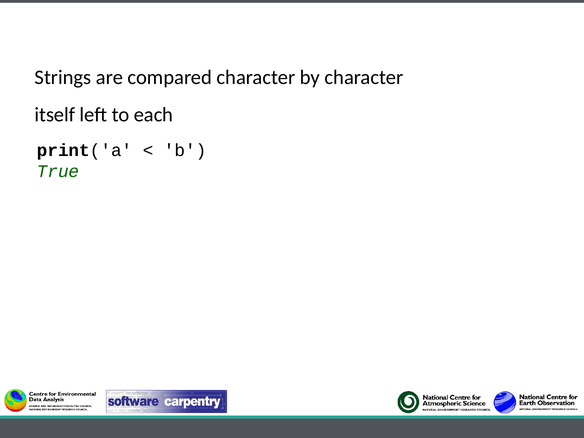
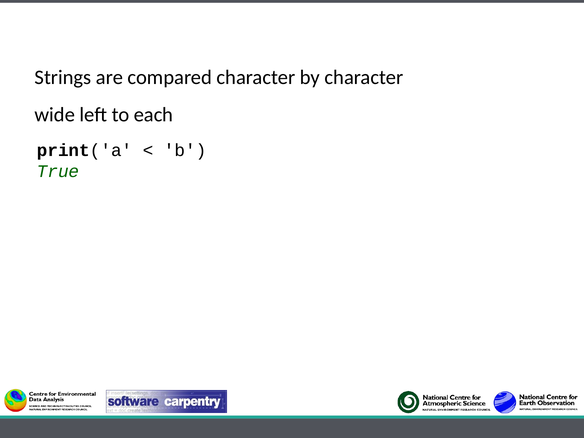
itself: itself -> wide
